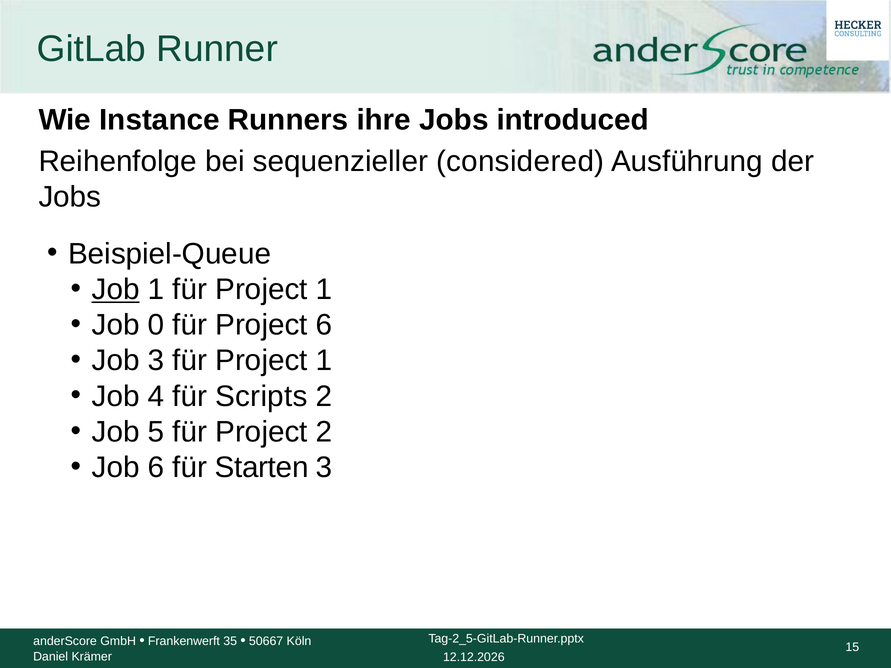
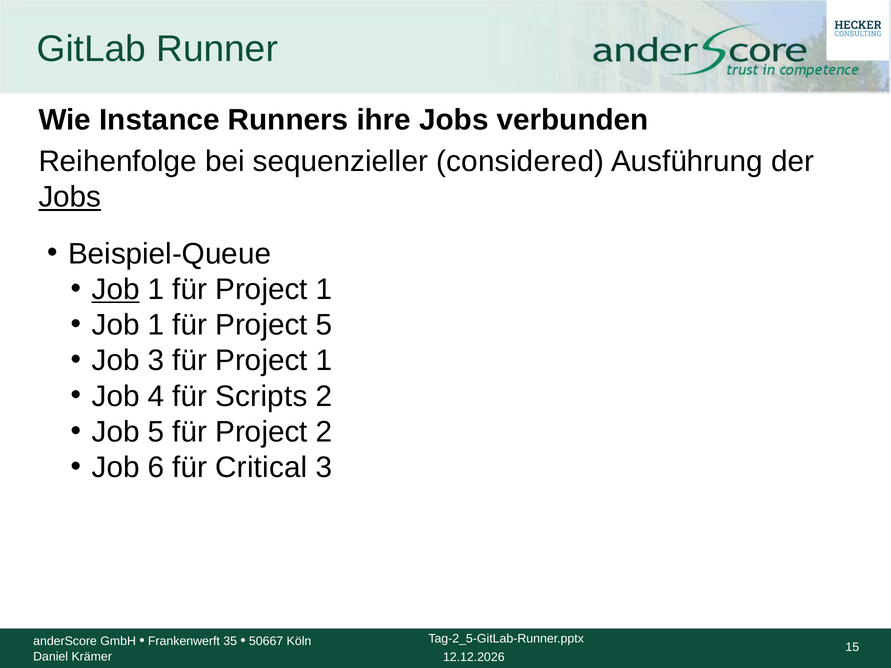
introduced: introduced -> verbunden
Jobs at (70, 197) underline: none -> present
0 at (156, 325): 0 -> 1
Project 6: 6 -> 5
Starten: Starten -> Critical
